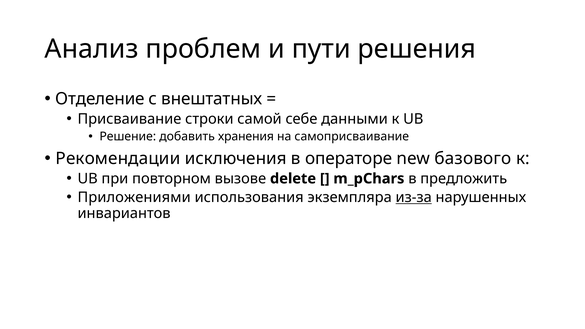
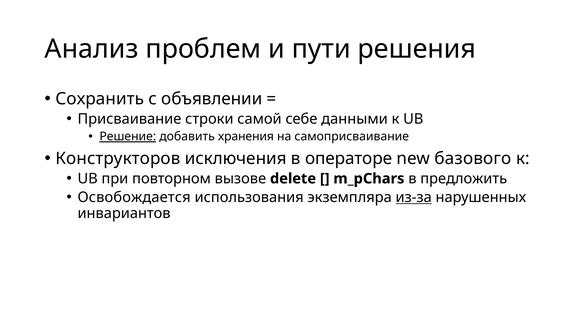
Отделение: Отделение -> Сохранить
внештатных: внештатных -> объявлении
Решение underline: none -> present
Рекомендации: Рекомендации -> Конструкторов
Приложениями: Приложениями -> Освобождается
